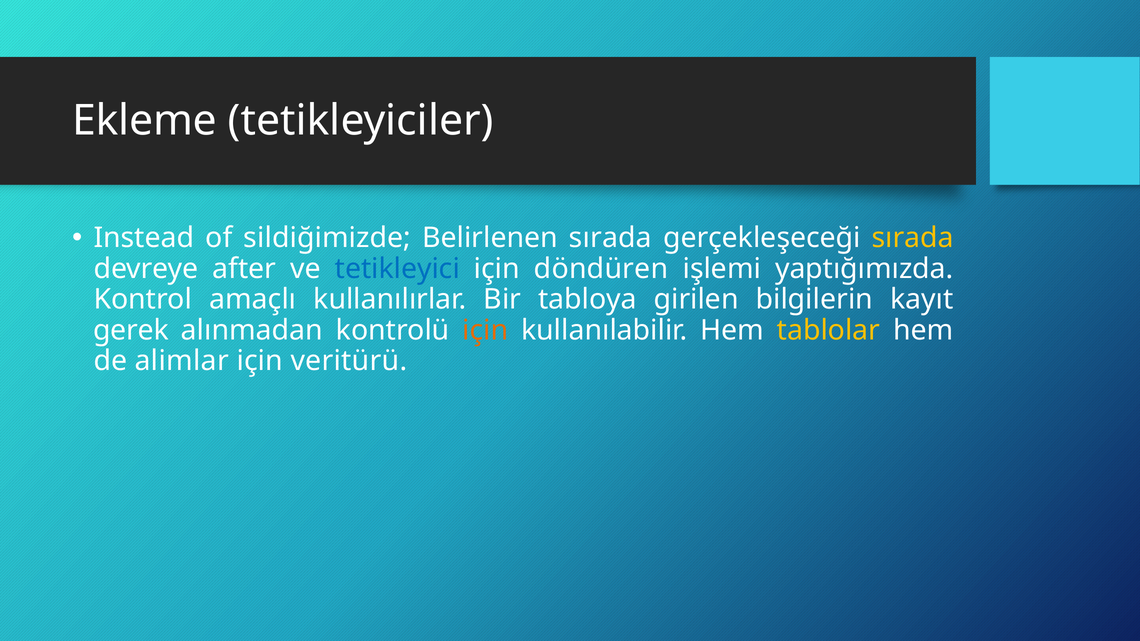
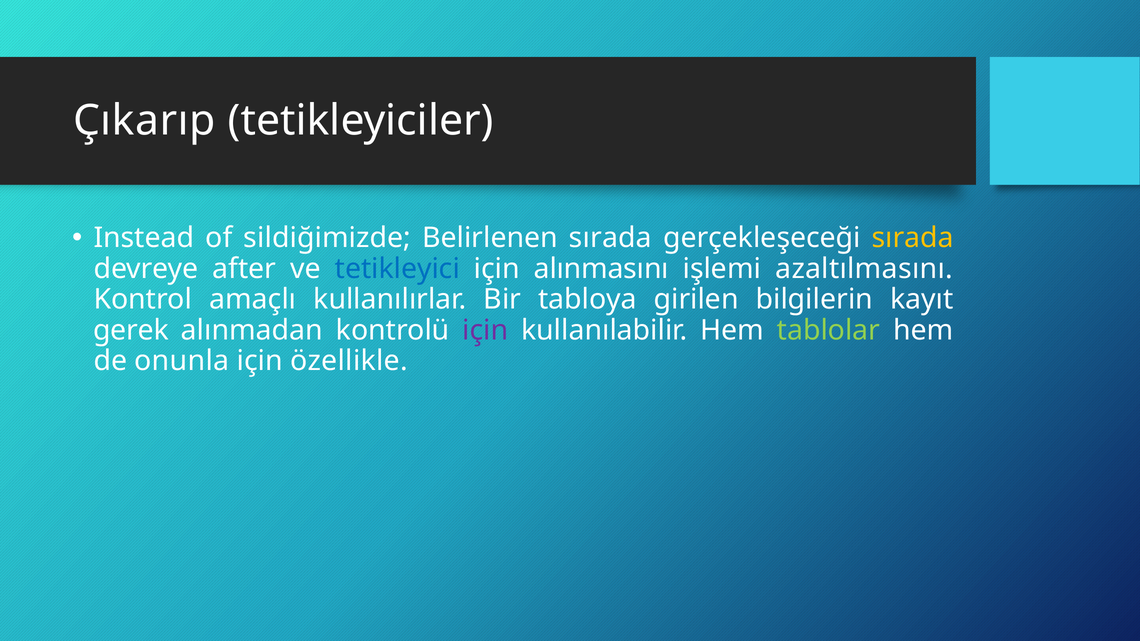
Ekleme: Ekleme -> Çıkarıp
döndüren: döndüren -> alınmasını
yaptığımızda: yaptığımızda -> azaltılmasını
için at (485, 330) colour: orange -> purple
tablolar colour: yellow -> light green
alimlar: alimlar -> onunla
veritürü: veritürü -> özellikle
